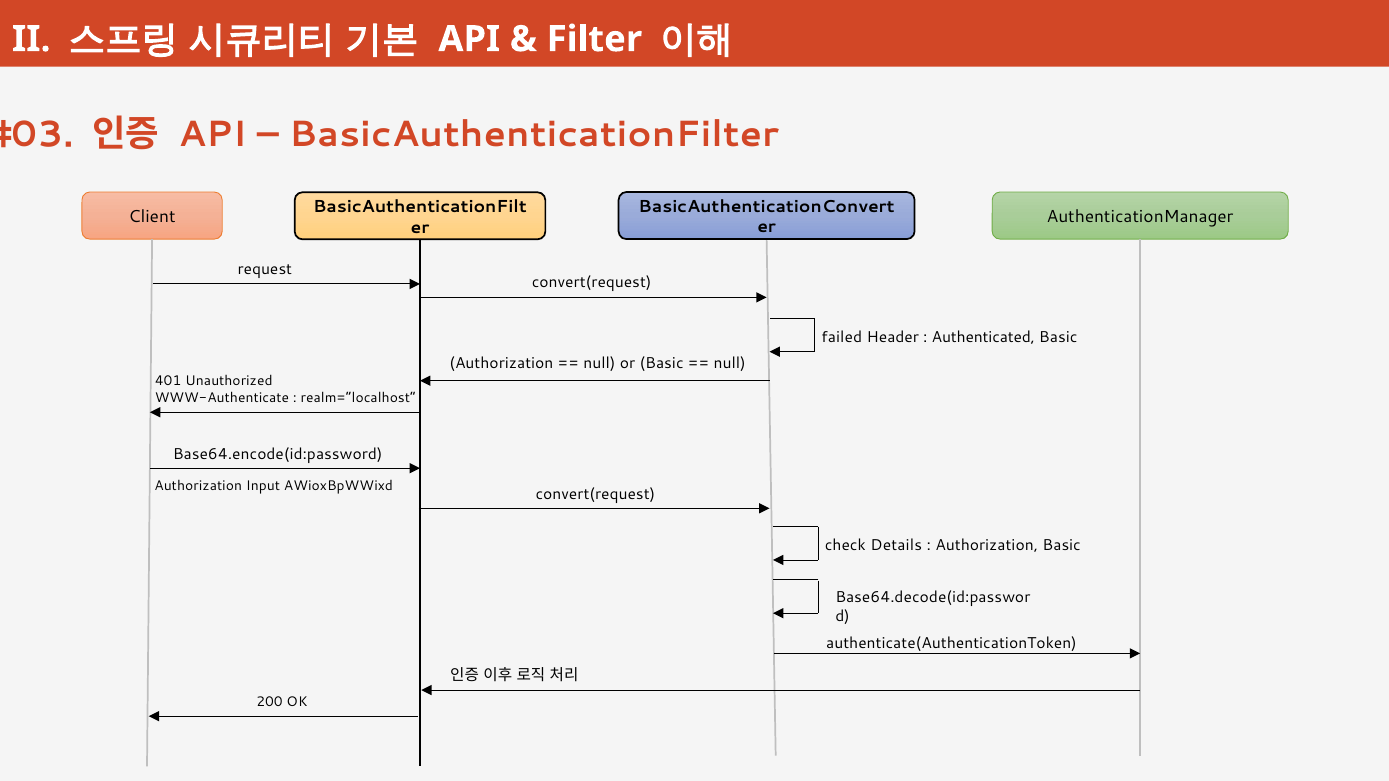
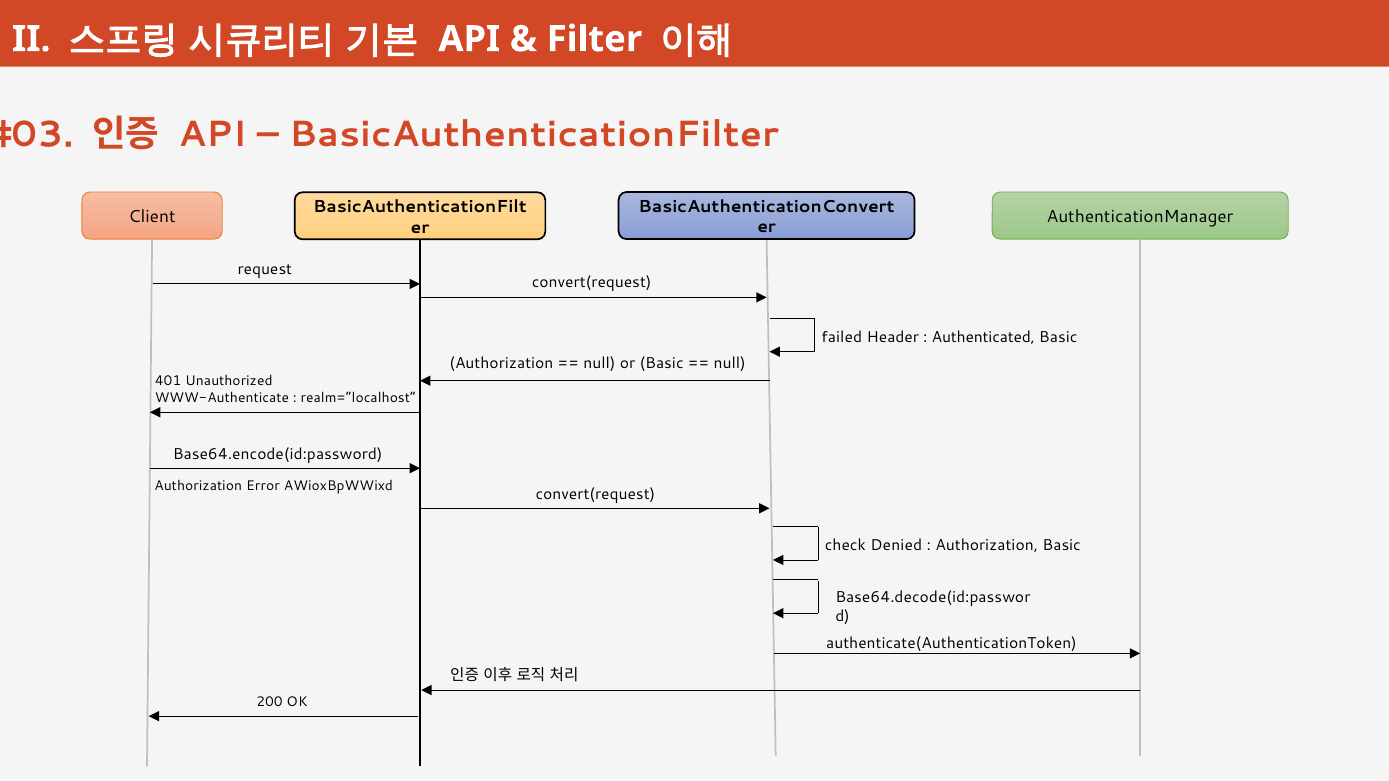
Input: Input -> Error
Details: Details -> Denied
